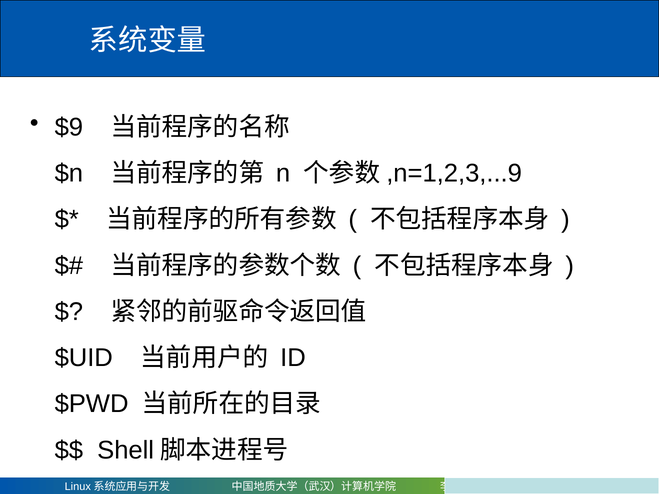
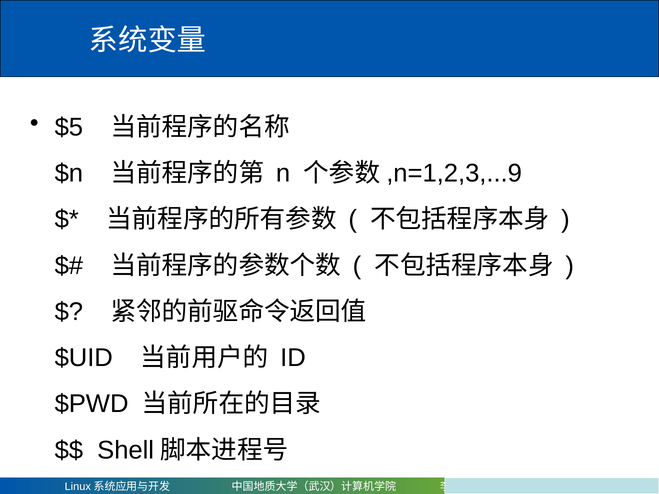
$9: $9 -> $5
